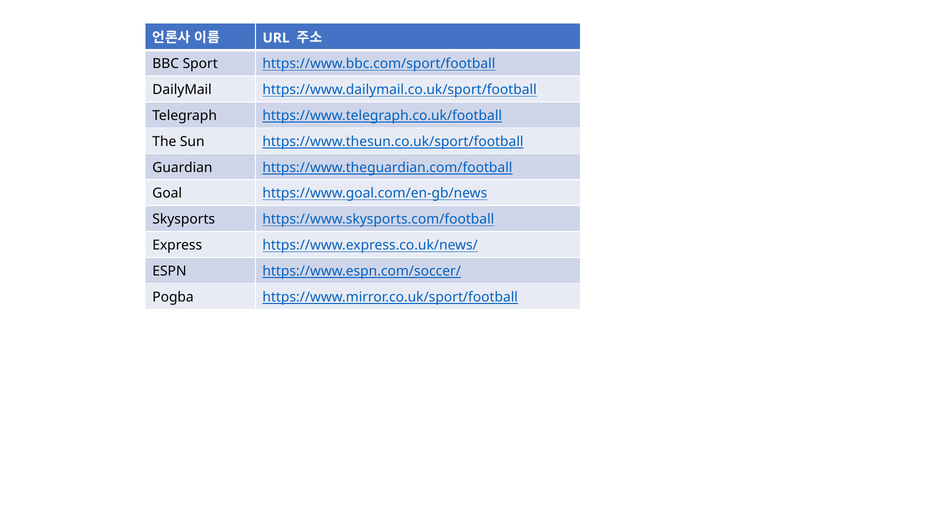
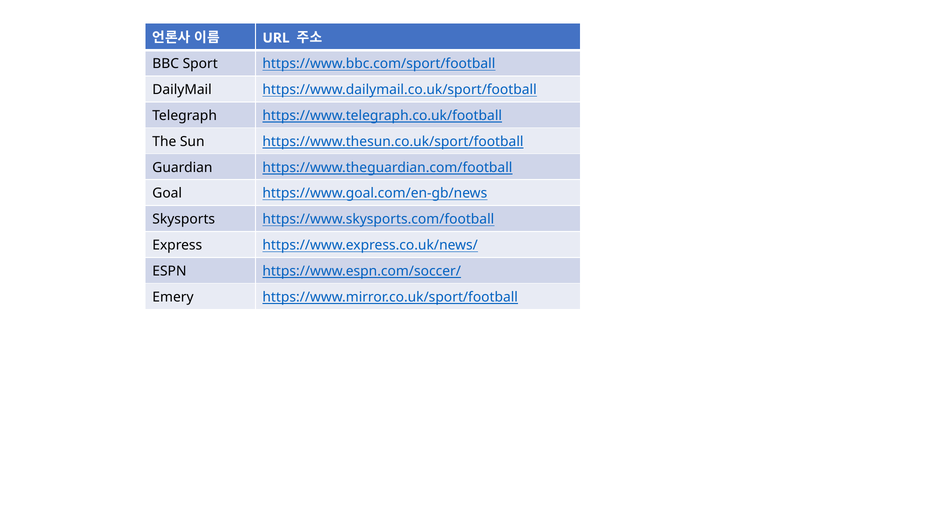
Pogba: Pogba -> Emery
